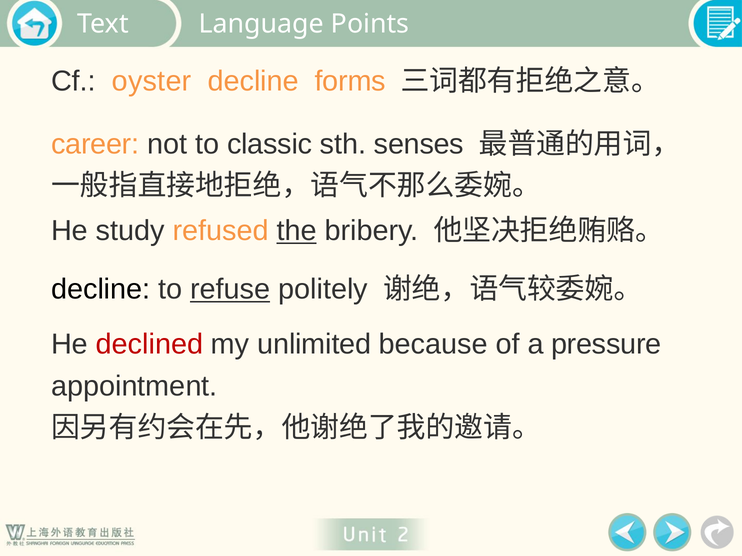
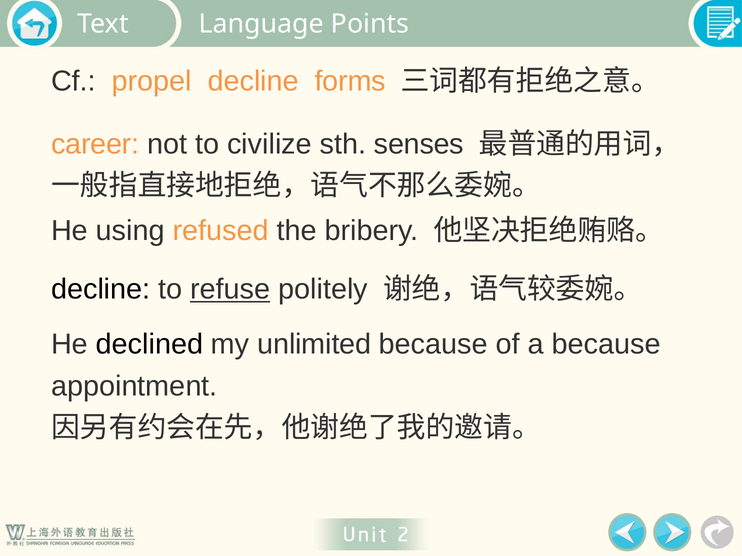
oyster: oyster -> propel
classic: classic -> civilize
study: study -> using
the underline: present -> none
declined colour: red -> black
a pressure: pressure -> because
